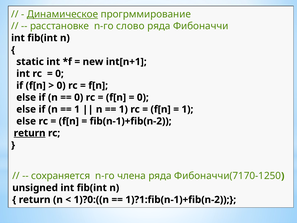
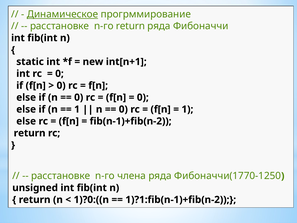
n-го слово: слово -> return
1 at (123, 109): 1 -> 0
return at (30, 133) underline: present -> none
сохраняется at (61, 176): сохраняется -> расстановке
Фибоначчи(7170-1250: Фибоначчи(7170-1250 -> Фибоначчи(1770-1250
